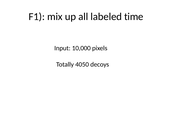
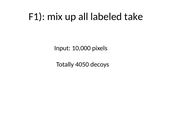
time: time -> take
